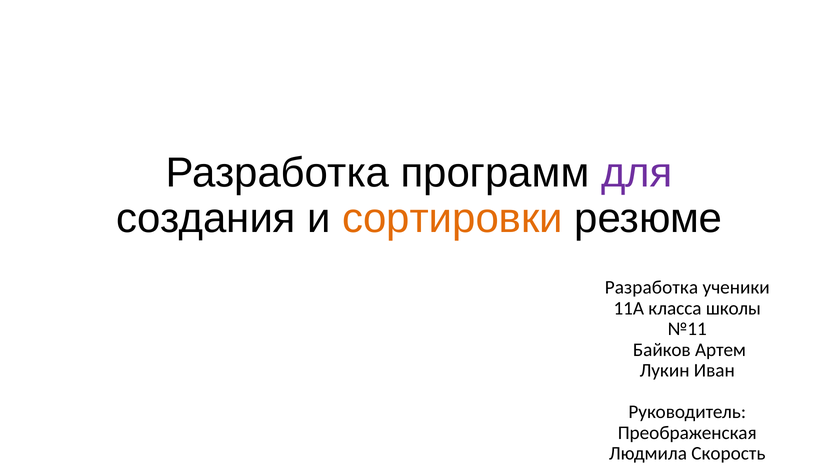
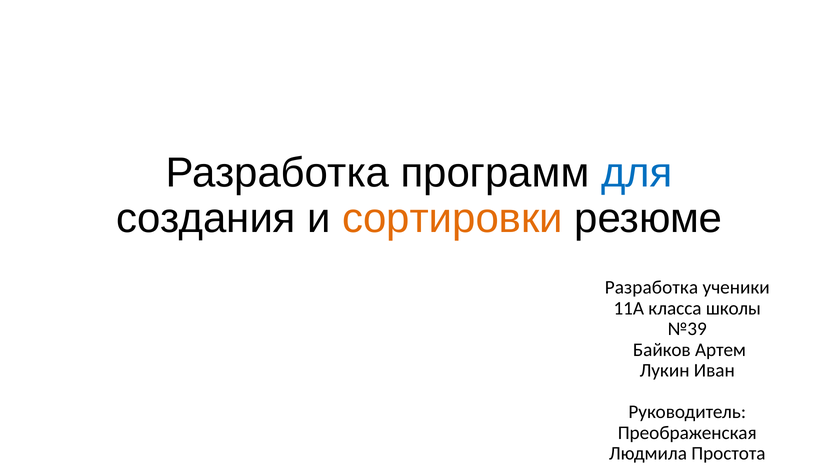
для colour: purple -> blue
№11: №11 -> №39
Скорость: Скорость -> Простота
